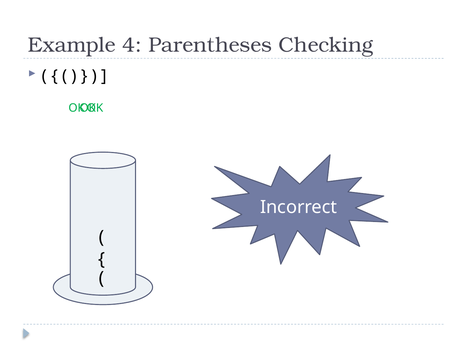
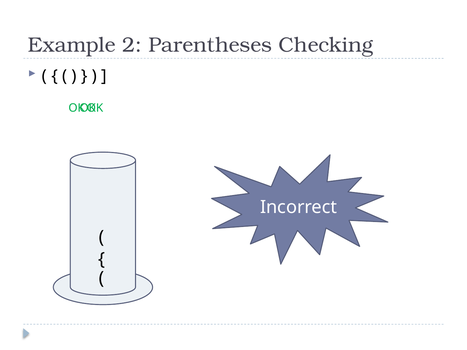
4: 4 -> 2
